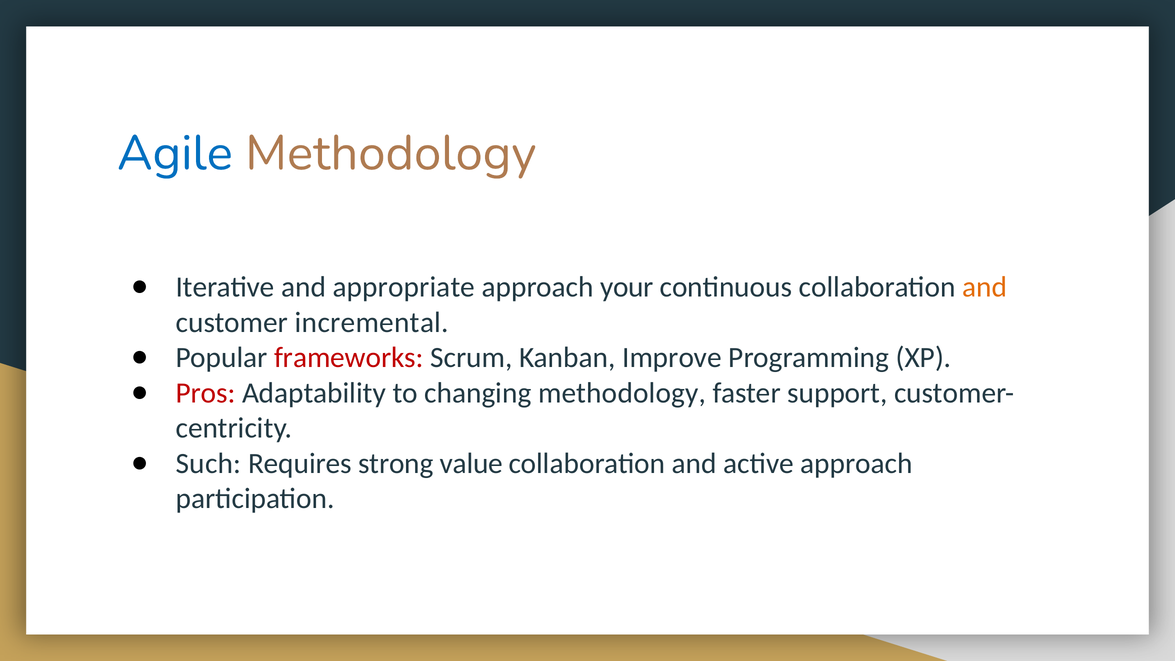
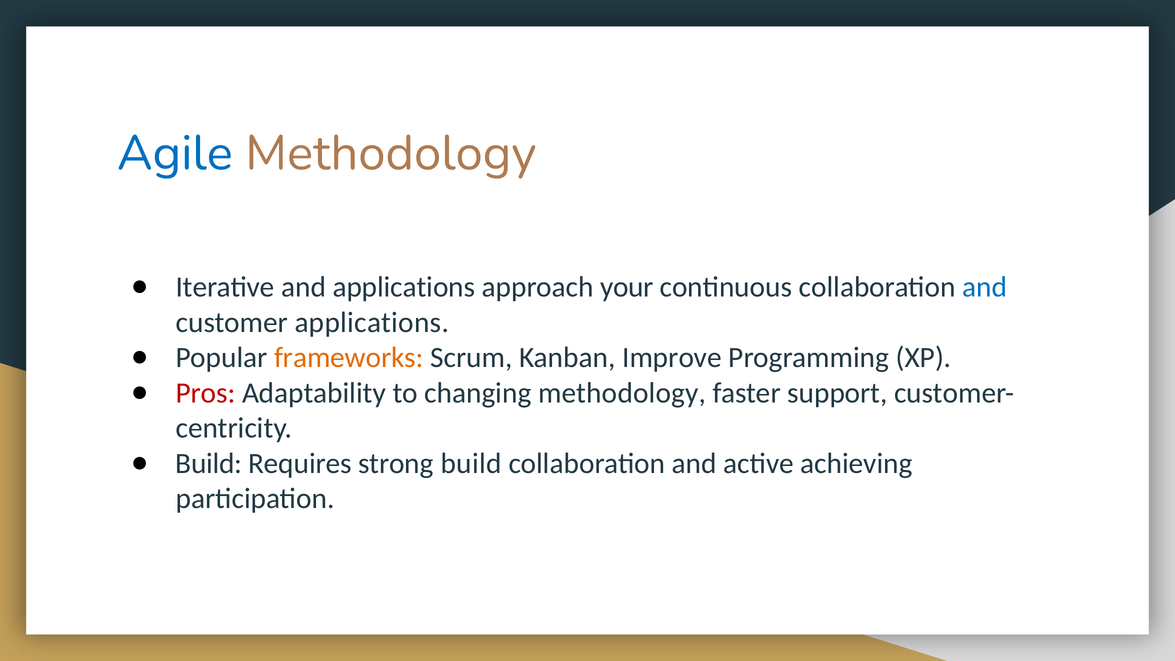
and appropriate: appropriate -> applications
and at (985, 287) colour: orange -> blue
customer incremental: incremental -> applications
frameworks colour: red -> orange
Such at (209, 463): Such -> Build
strong value: value -> build
active approach: approach -> achieving
